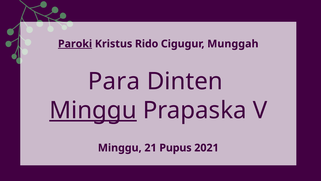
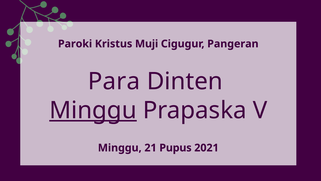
Paroki underline: present -> none
Rido: Rido -> Muji
Munggah: Munggah -> Pangeran
